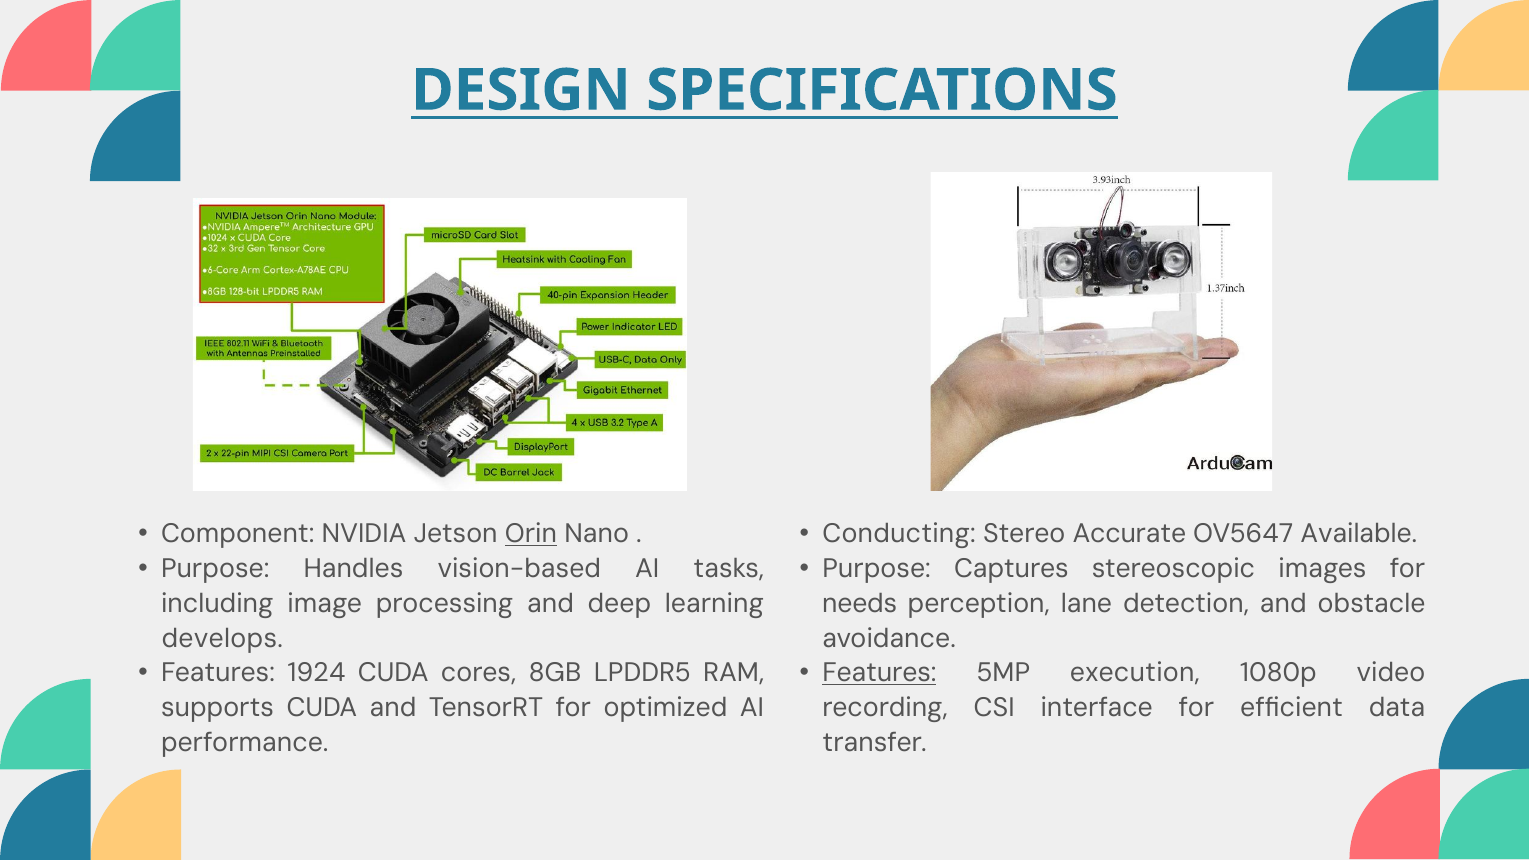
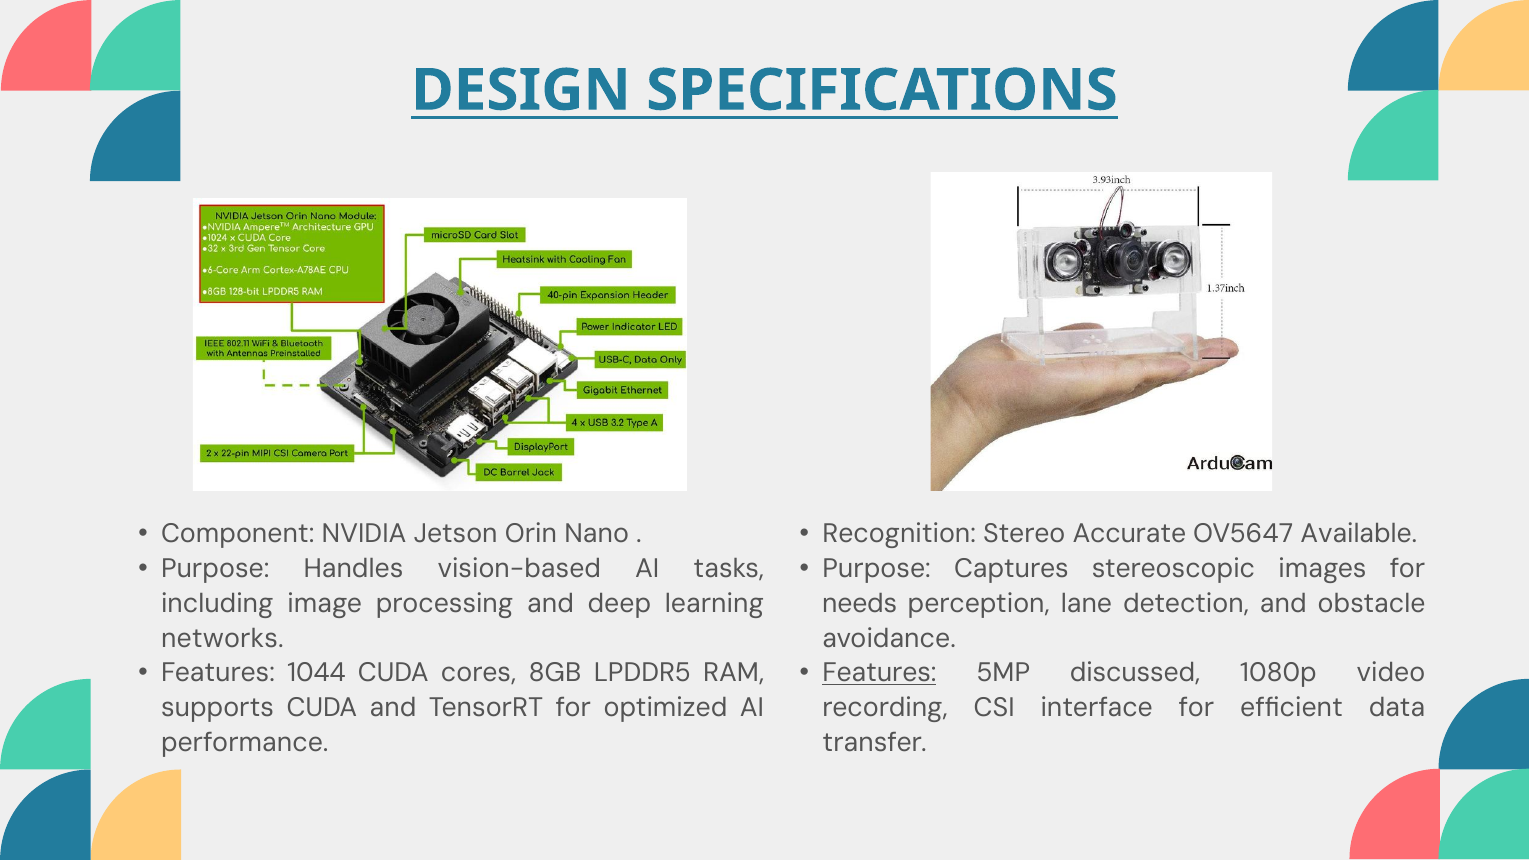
Orin underline: present -> none
Conducting: Conducting -> Recognition
develops: develops -> networks
1924: 1924 -> 1044
execution: execution -> discussed
